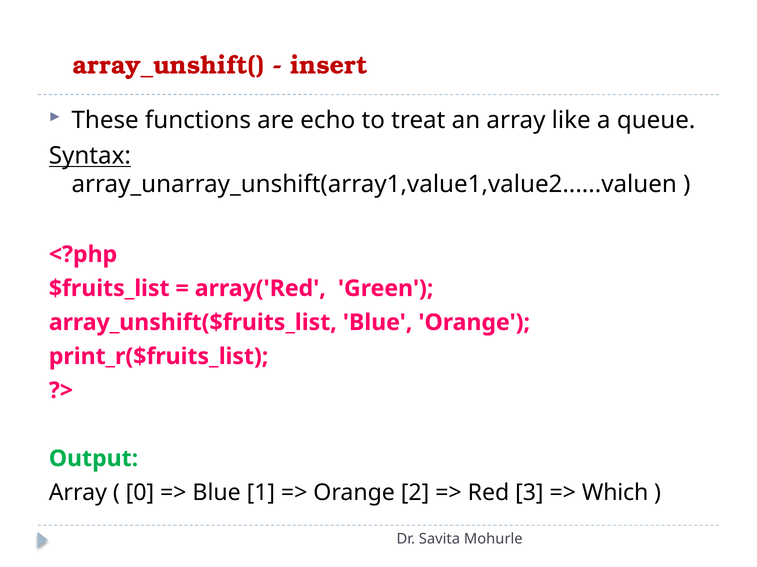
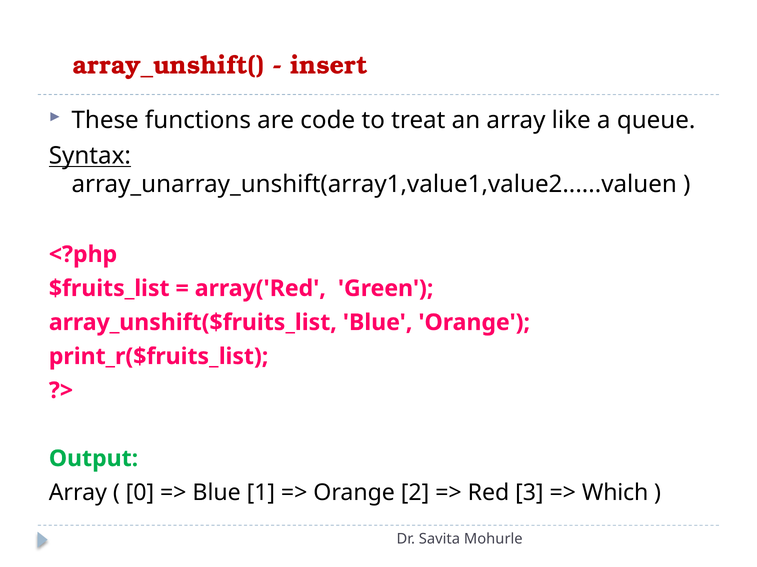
echo: echo -> code
